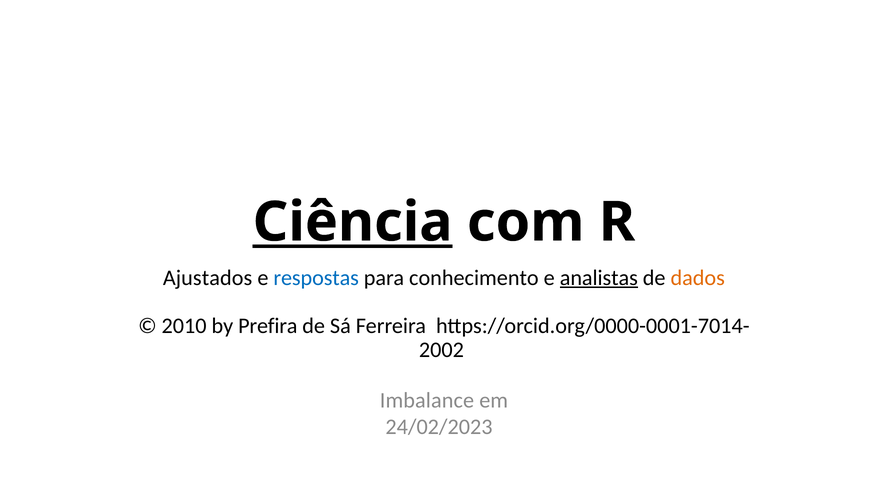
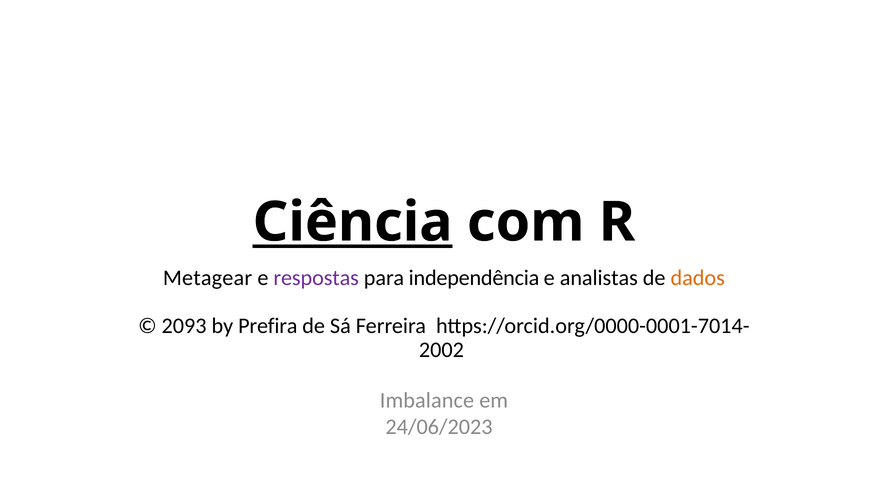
Ajustados: Ajustados -> Metagear
respostas colour: blue -> purple
conhecimento: conhecimento -> independência
analistas underline: present -> none
2010: 2010 -> 2093
24/02/2023: 24/02/2023 -> 24/06/2023
